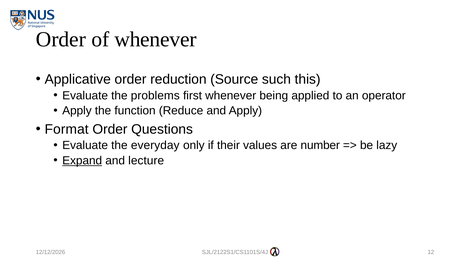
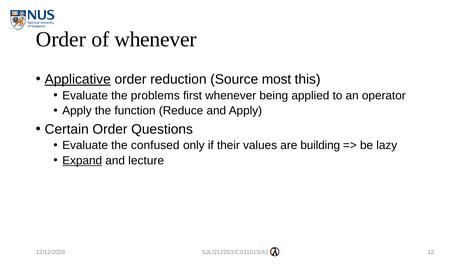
Applicative underline: none -> present
such: such -> most
Format: Format -> Certain
everyday: everyday -> confused
number: number -> building
